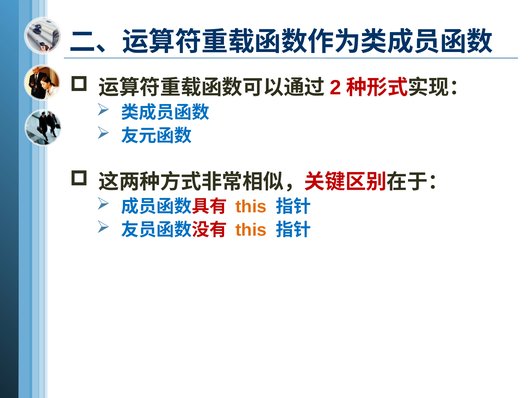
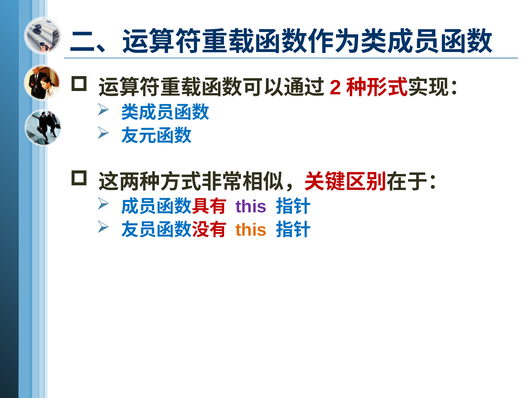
this at (251, 207) colour: orange -> purple
